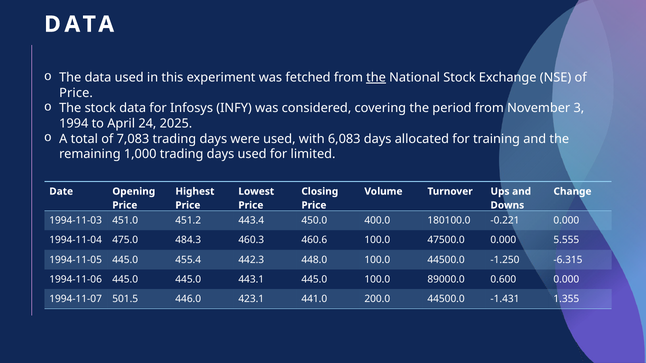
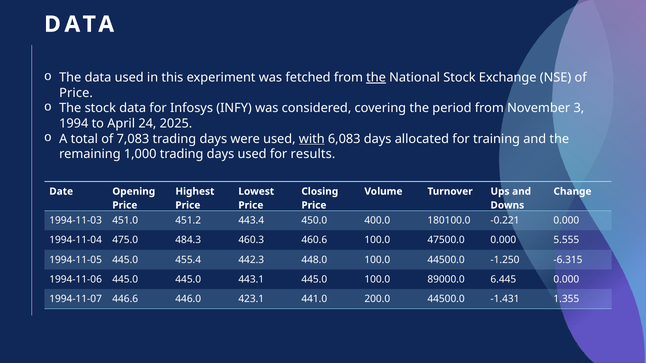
with underline: none -> present
limited: limited -> results
0.600: 0.600 -> 6.445
501.5: 501.5 -> 446.6
